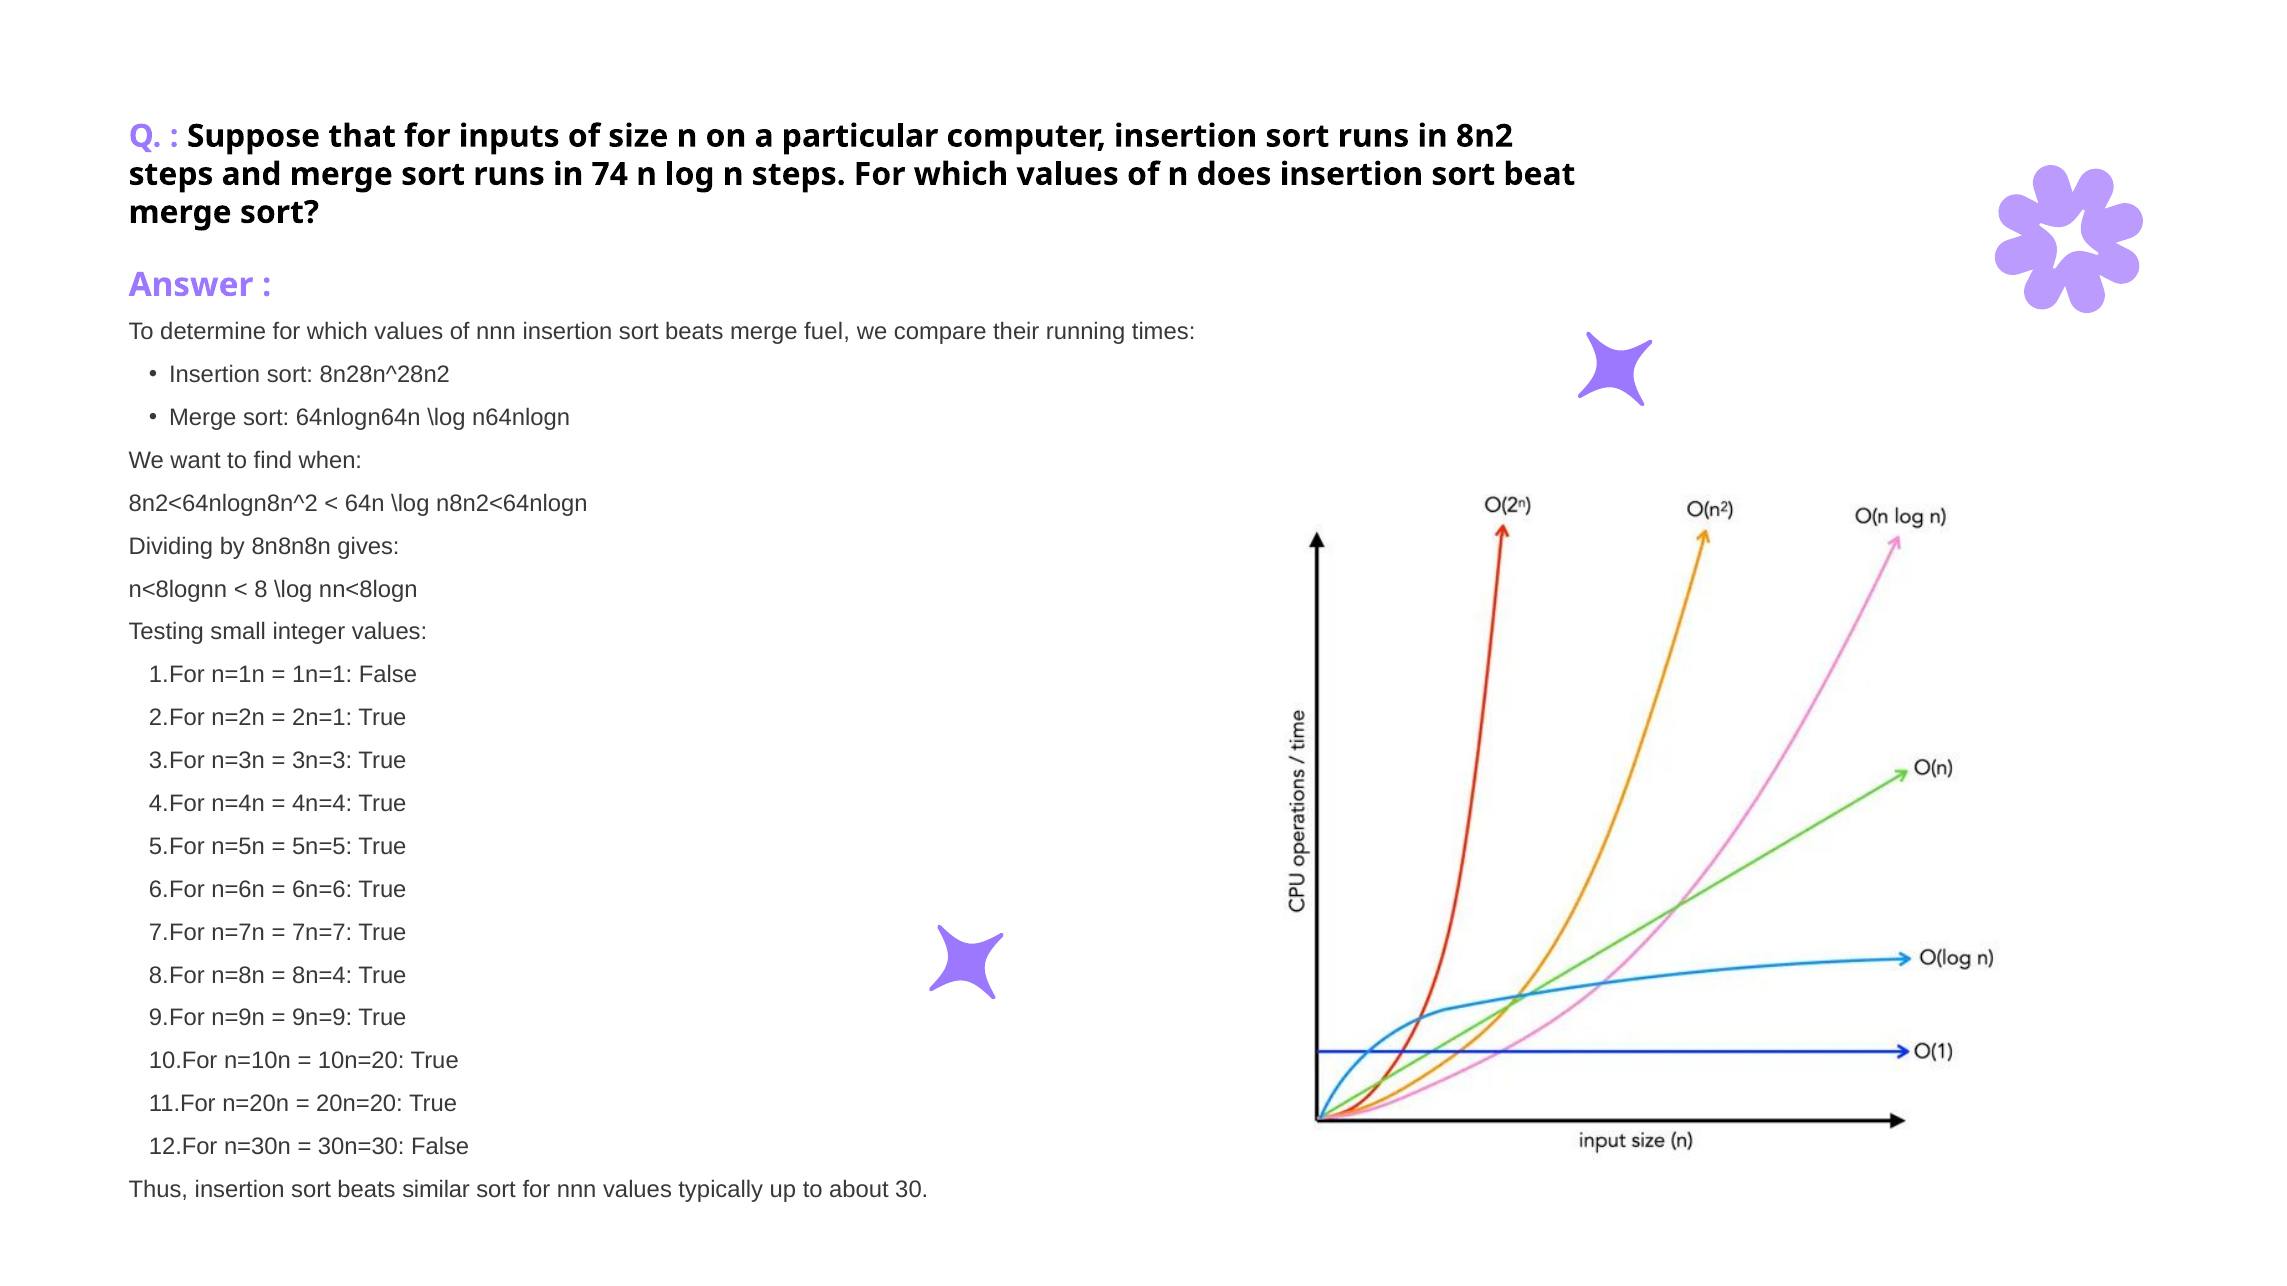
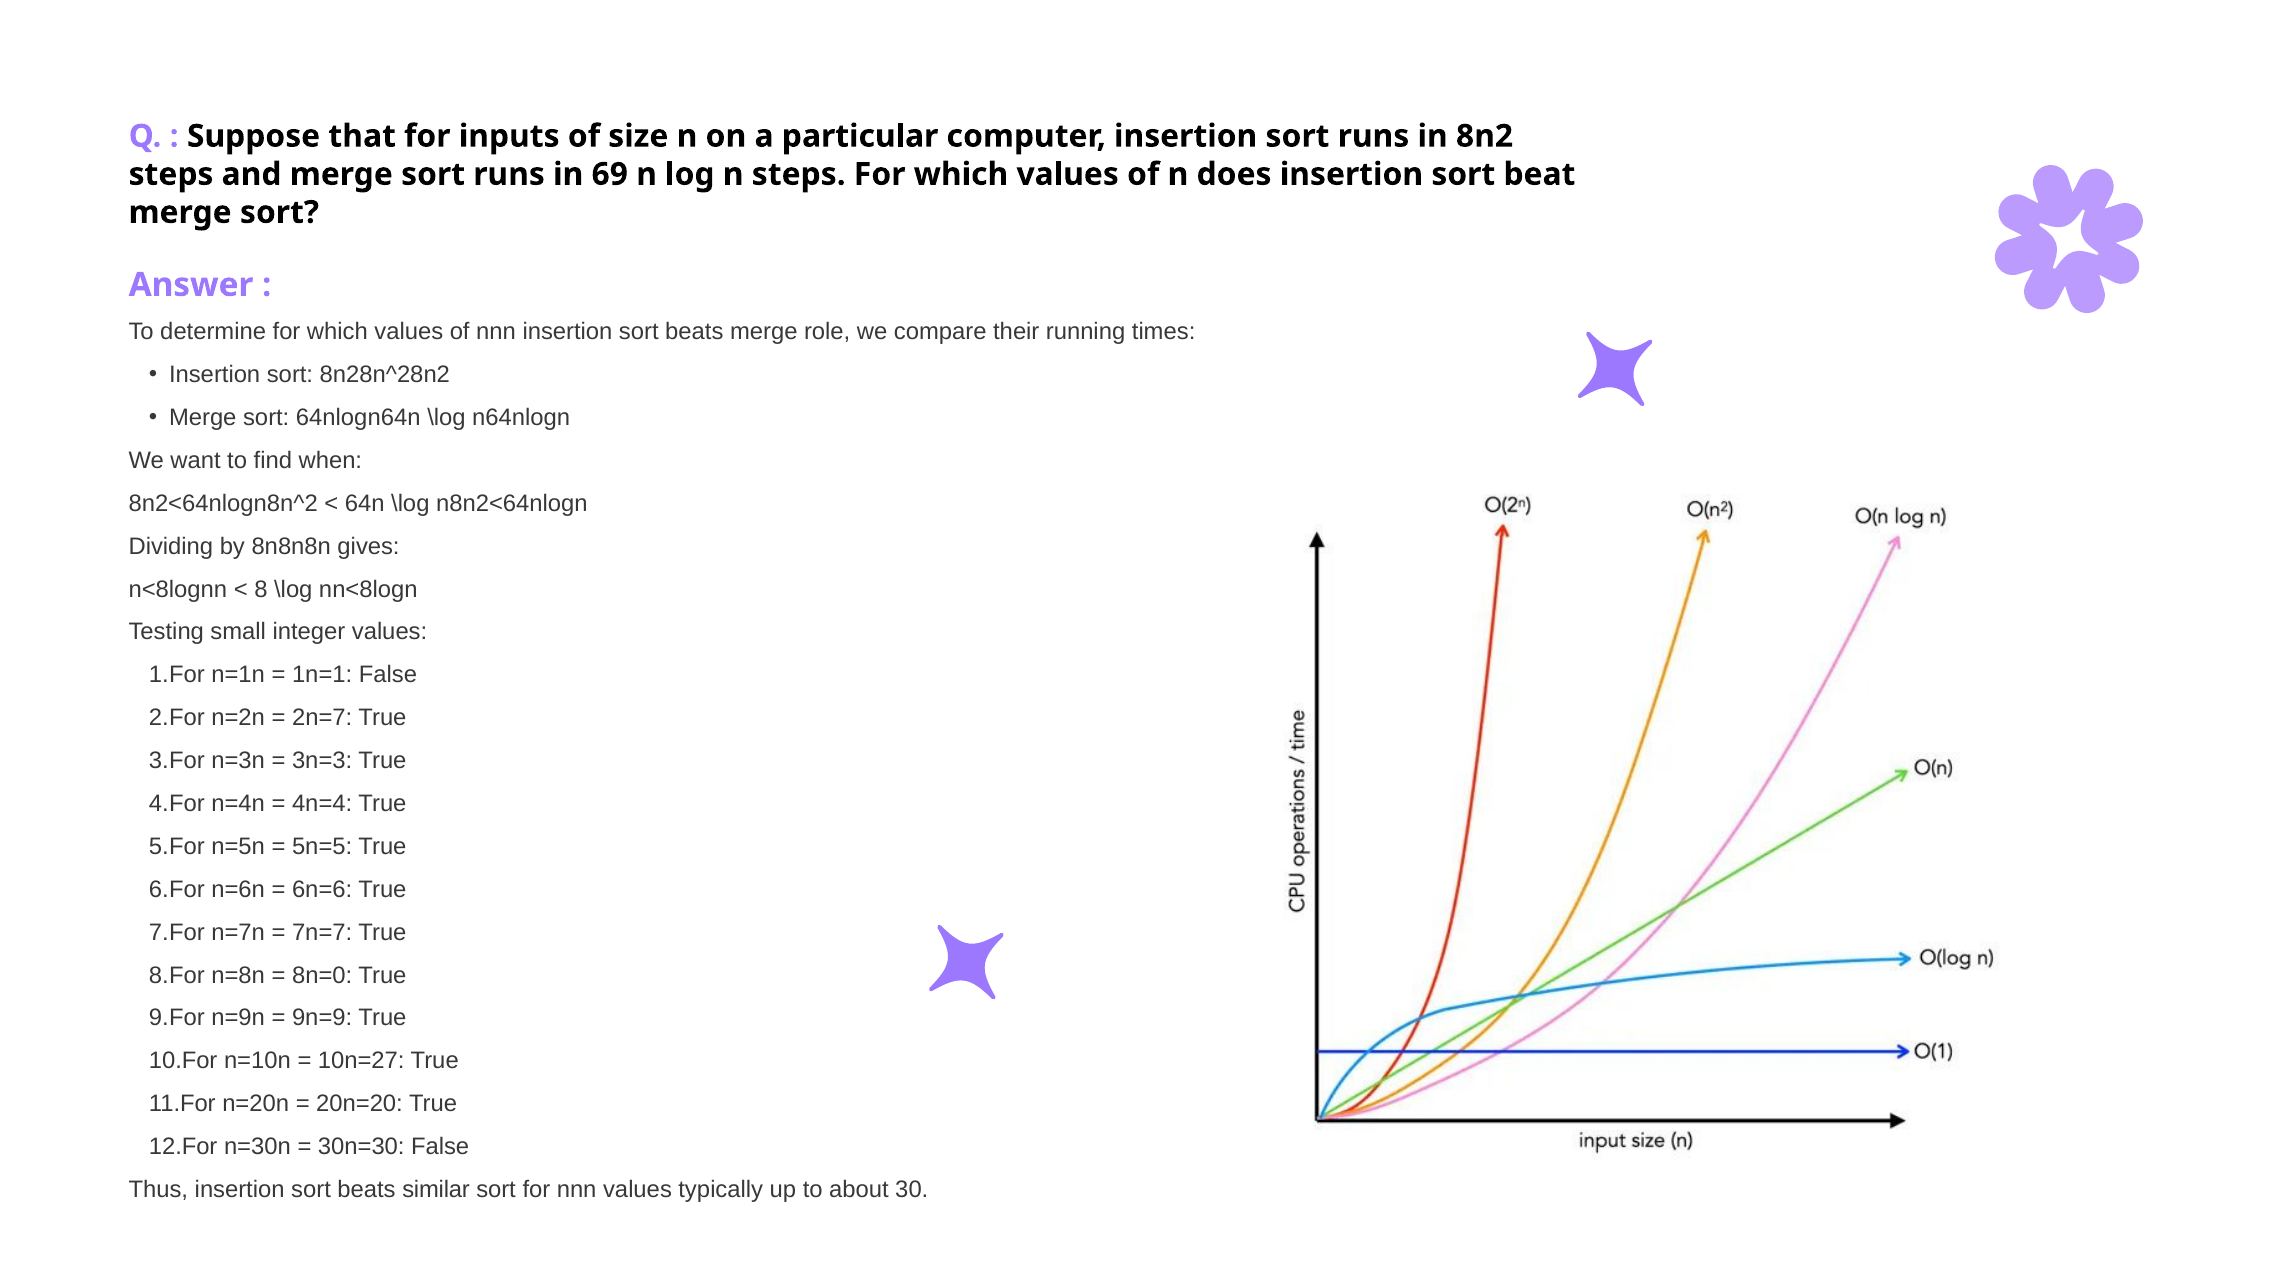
74: 74 -> 69
fuel: fuel -> role
2n=1: 2n=1 -> 2n=7
8n=4: 8n=4 -> 8n=0
10n=20: 10n=20 -> 10n=27
